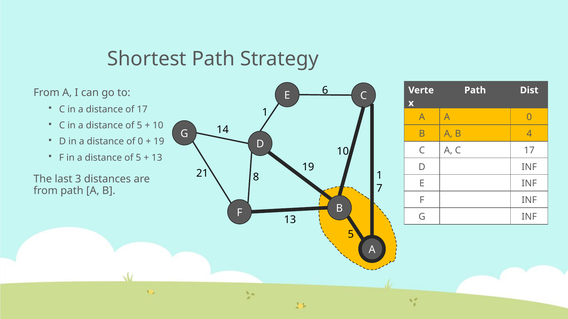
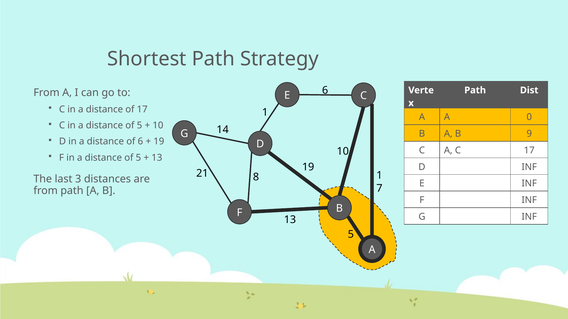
4: 4 -> 9
of 0: 0 -> 6
